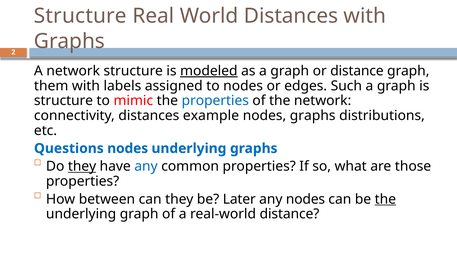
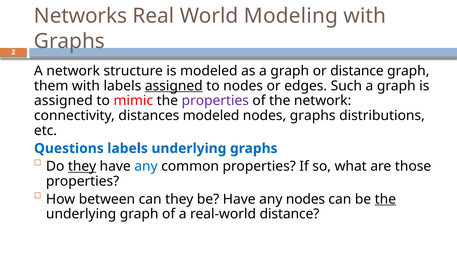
Structure at (80, 16): Structure -> Networks
World Distances: Distances -> Modeling
modeled at (209, 71) underline: present -> none
assigned at (174, 86) underline: none -> present
structure at (63, 101): structure -> assigned
properties at (215, 101) colour: blue -> purple
distances example: example -> modeled
Questions nodes: nodes -> labels
be Later: Later -> Have
